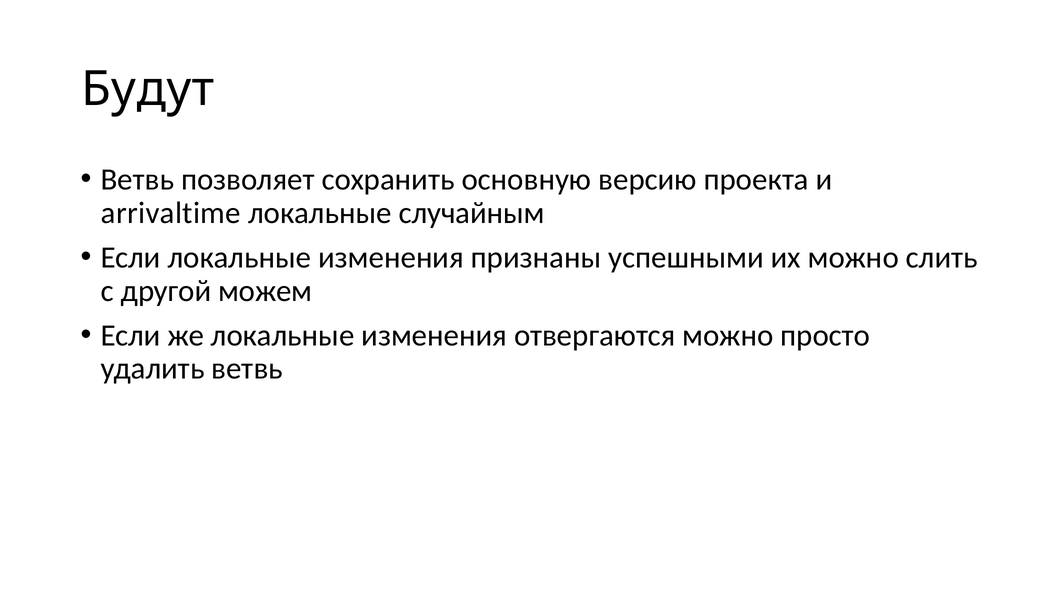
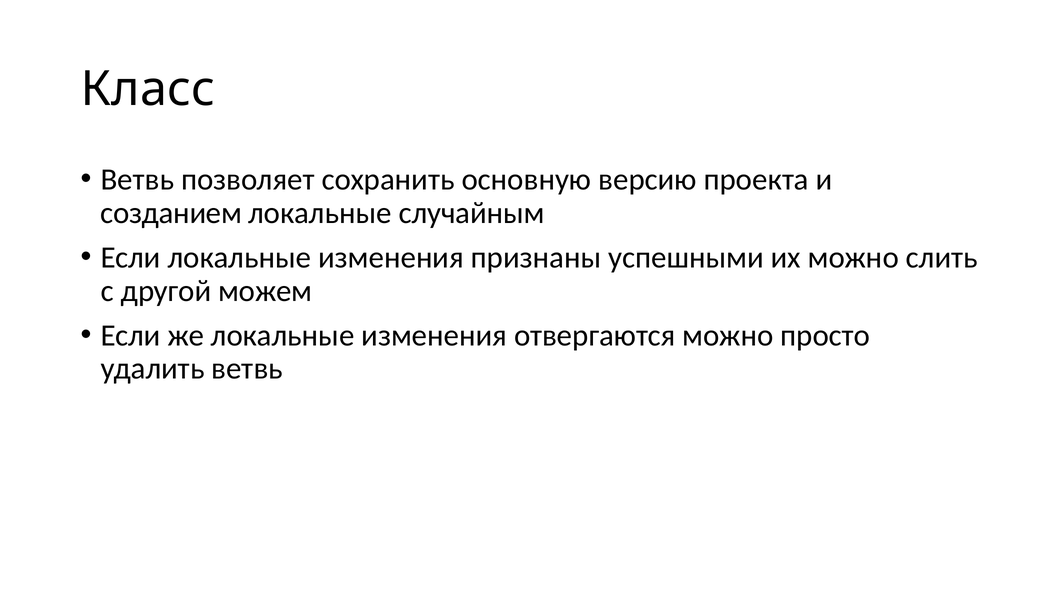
Будут: Будут -> Класс
arrivaltime: arrivaltime -> созданием
